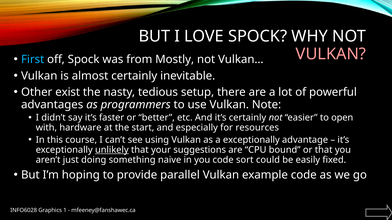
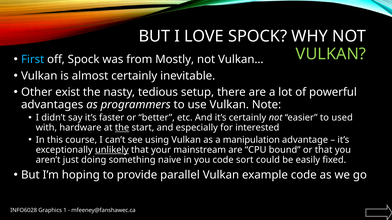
VULKAN at (331, 54) colour: pink -> light green
open: open -> used
the at (122, 128) underline: none -> present
resources: resources -> interested
a exceptionally: exceptionally -> manipulation
suggestions: suggestions -> mainstream
